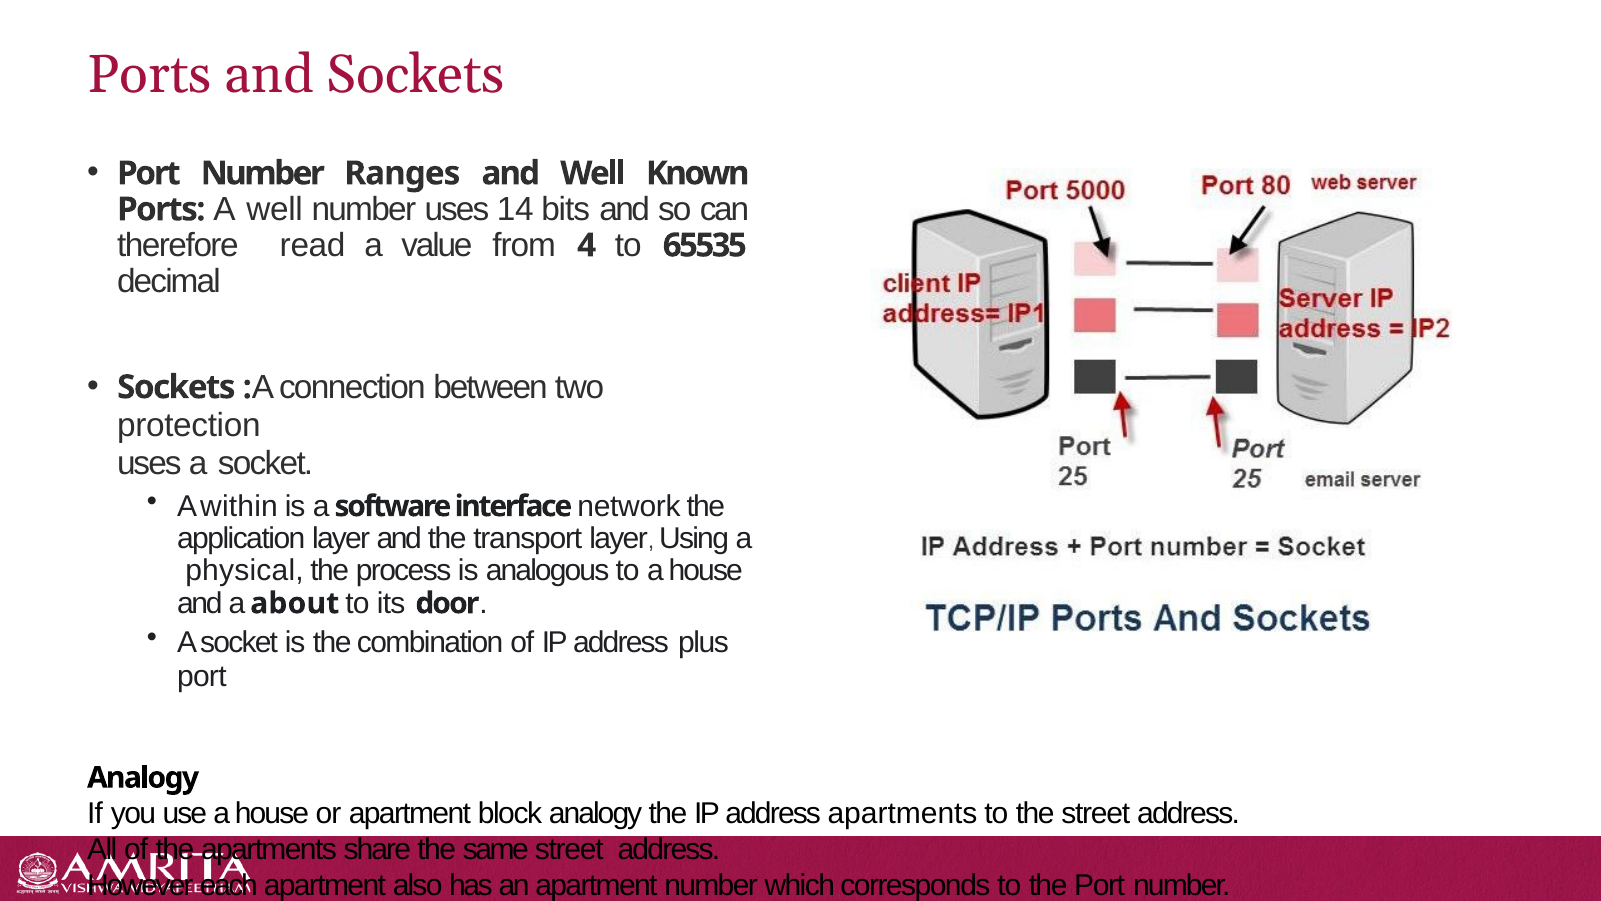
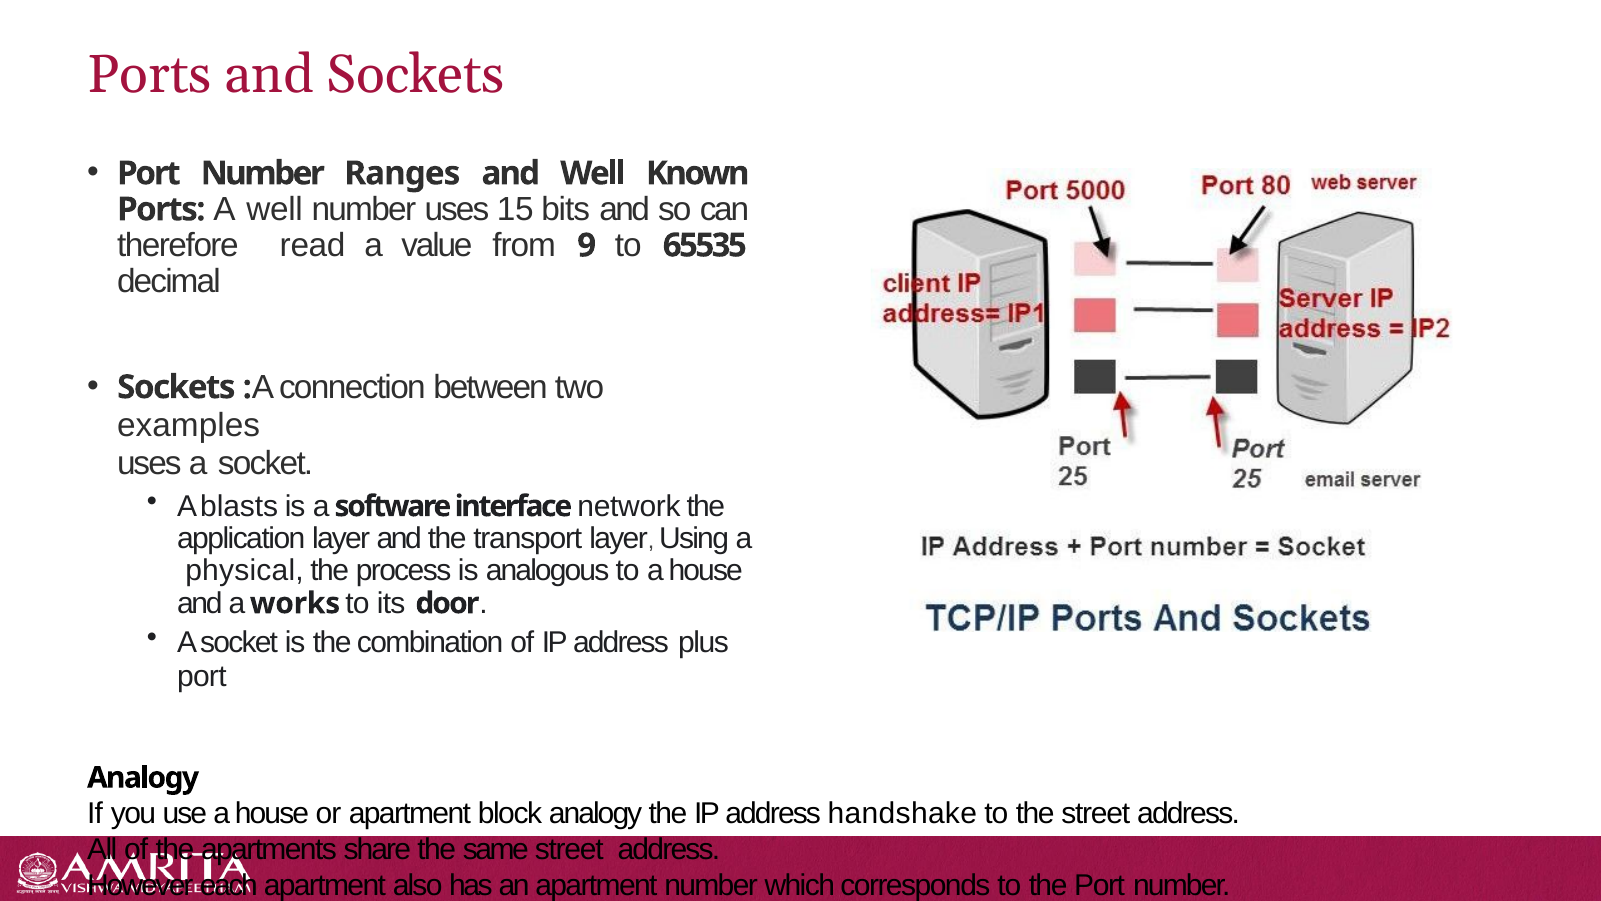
14: 14 -> 15
4: 4 -> 9
protection: protection -> examples
within: within -> blasts
about: about -> works
address apartments: apartments -> handshake
